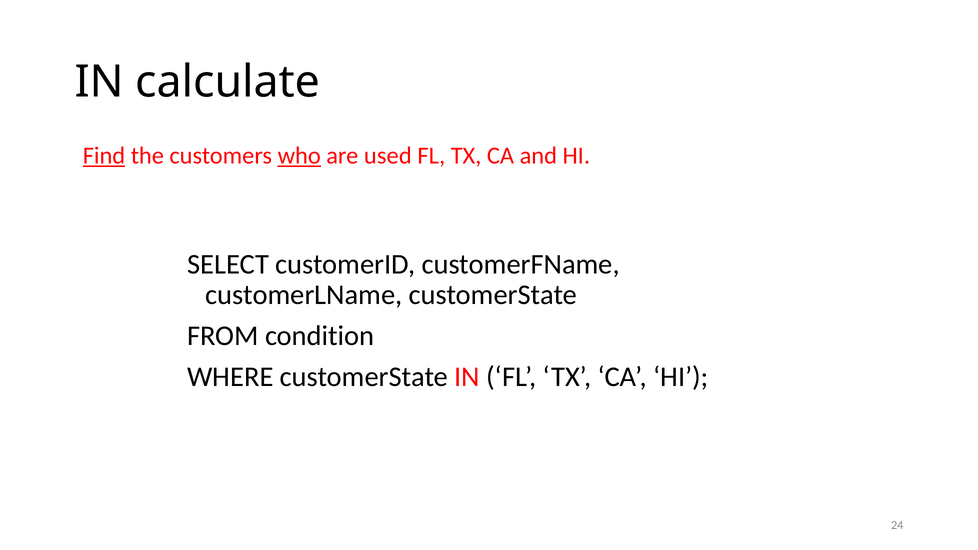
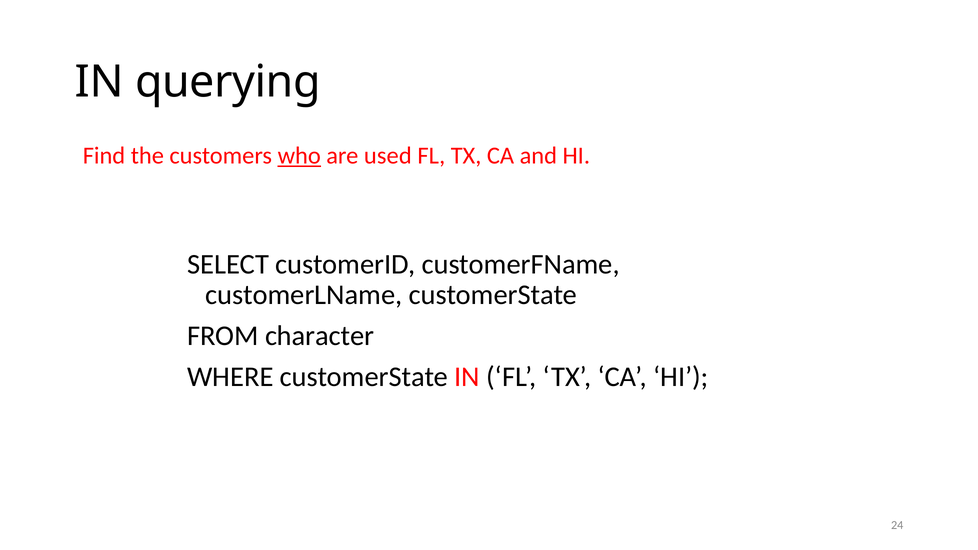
calculate: calculate -> querying
Find underline: present -> none
condition: condition -> character
